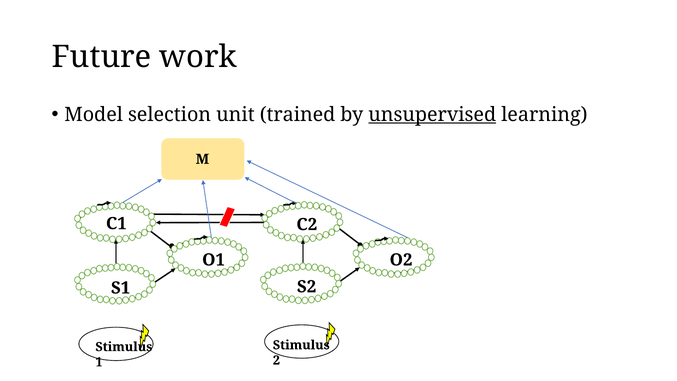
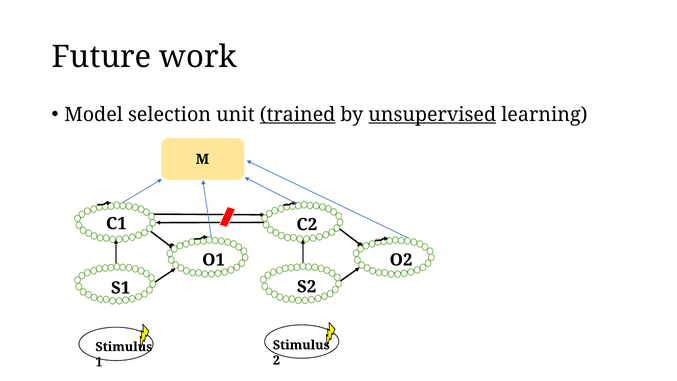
trained underline: none -> present
